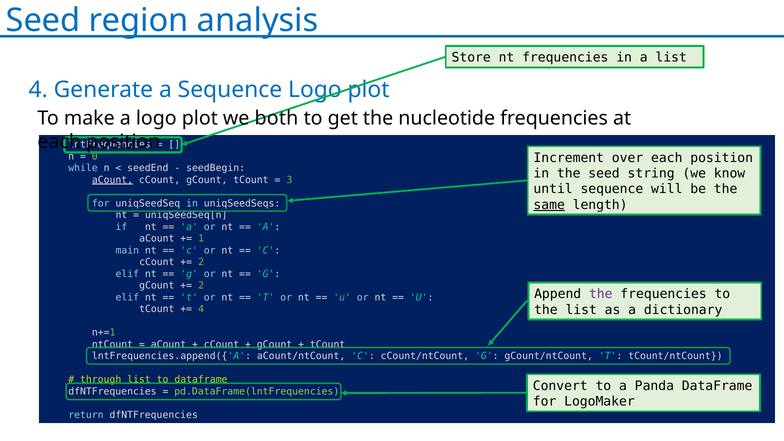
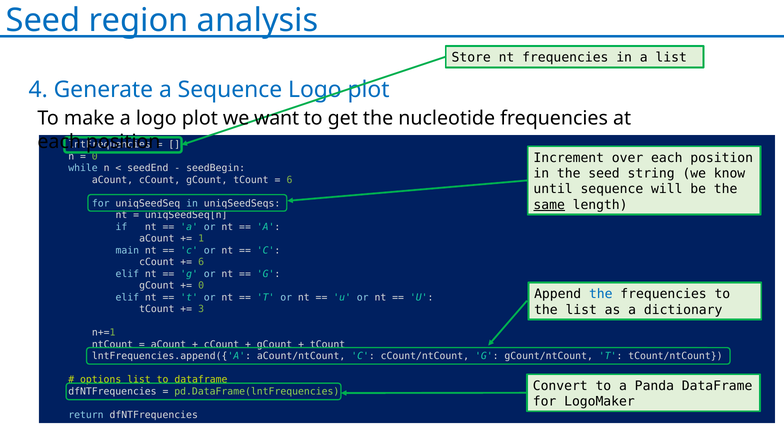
both: both -> want
aCount at (113, 180) underline: present -> none
3 at (289, 180): 3 -> 6
2 at (201, 262): 2 -> 6
2 at (201, 286): 2 -> 0
the at (601, 294) colour: purple -> blue
4 at (201, 309): 4 -> 3
through: through -> options
